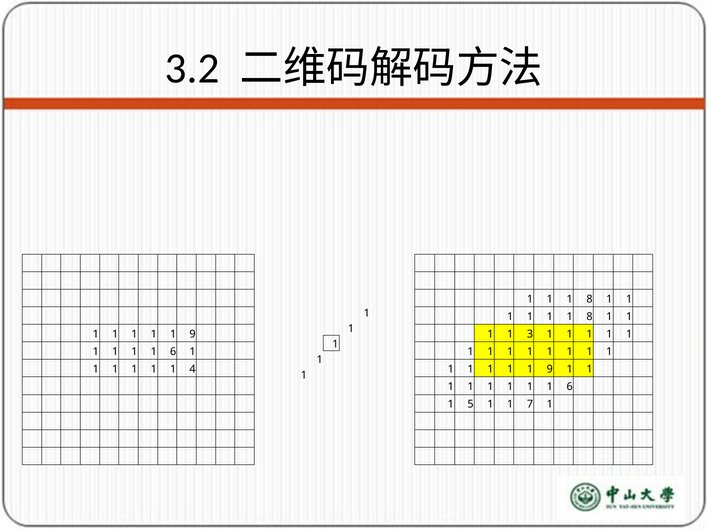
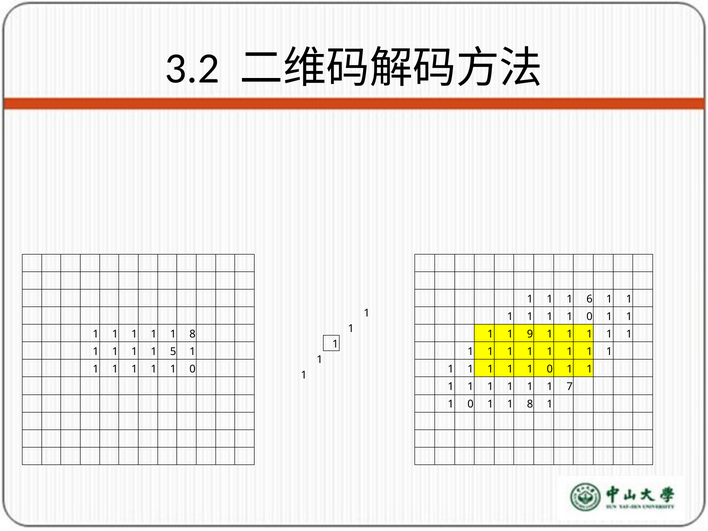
8 at (589, 299): 8 -> 6
8 at (589, 317): 8 -> 0
9 at (192, 334): 9 -> 8
3: 3 -> 9
6 at (173, 352): 6 -> 5
4 at (192, 369): 4 -> 0
9 at (550, 369): 9 -> 0
6 at (570, 387): 6 -> 7
5 at (471, 404): 5 -> 0
7 at (530, 404): 7 -> 8
